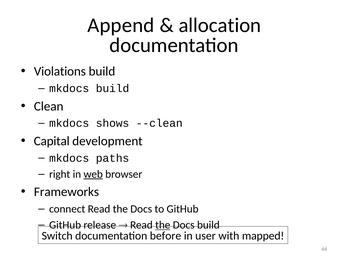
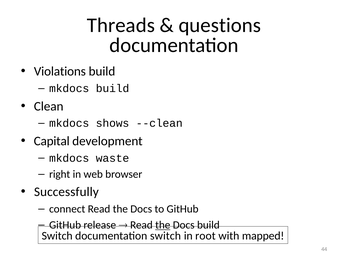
Append: Append -> Threads
allocation: allocation -> questions
paths: paths -> waste
web underline: present -> none
Frameworks: Frameworks -> Successfully
documentation before: before -> switch
user: user -> root
